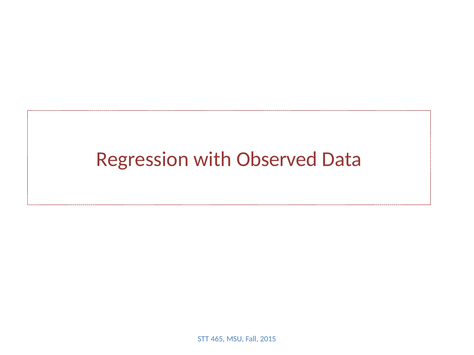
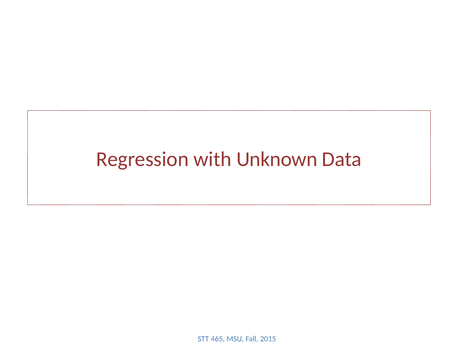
Observed: Observed -> Unknown
